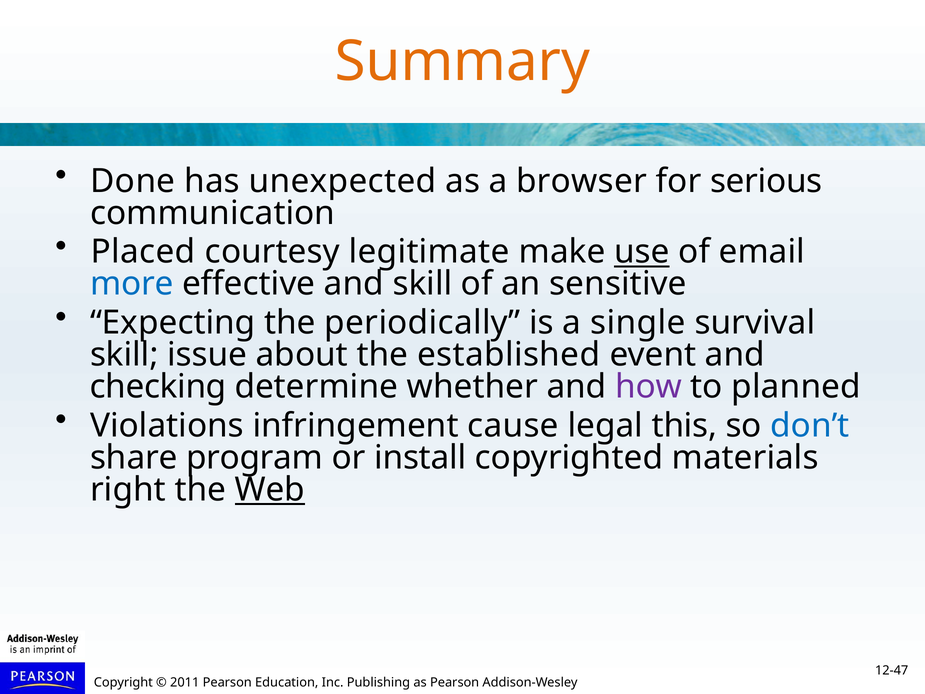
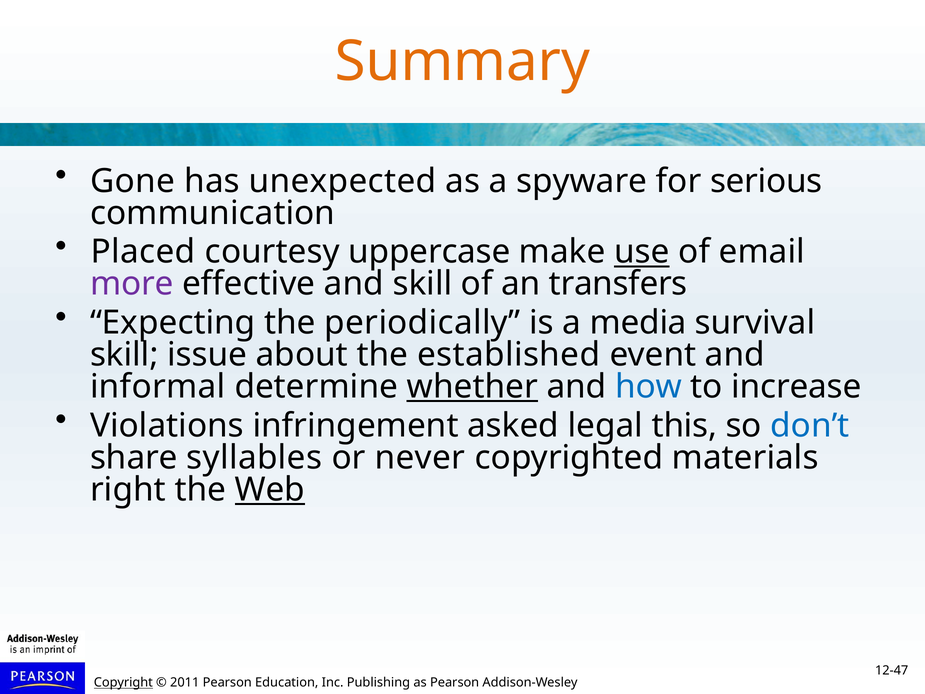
Done: Done -> Gone
browser: browser -> spyware
legitimate: legitimate -> uppercase
more colour: blue -> purple
sensitive: sensitive -> transfers
single: single -> media
checking: checking -> informal
whether underline: none -> present
how colour: purple -> blue
planned: planned -> increase
cause: cause -> asked
program: program -> syllables
install: install -> never
Copyright underline: none -> present
